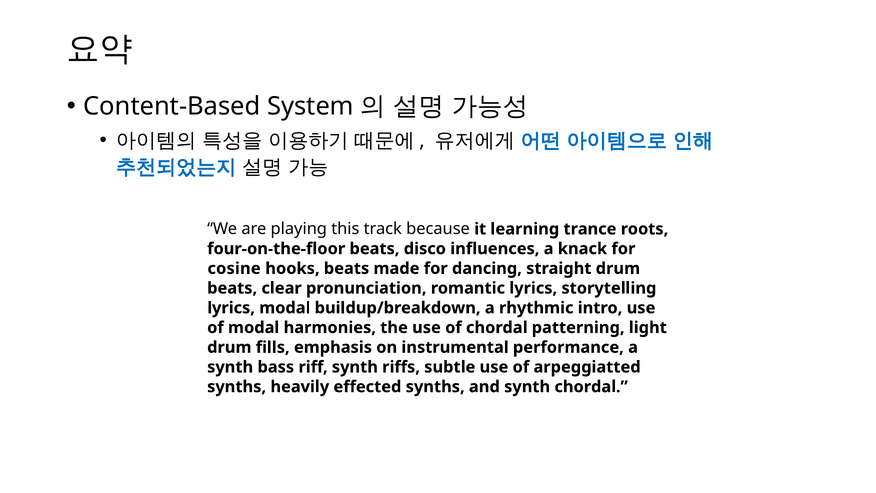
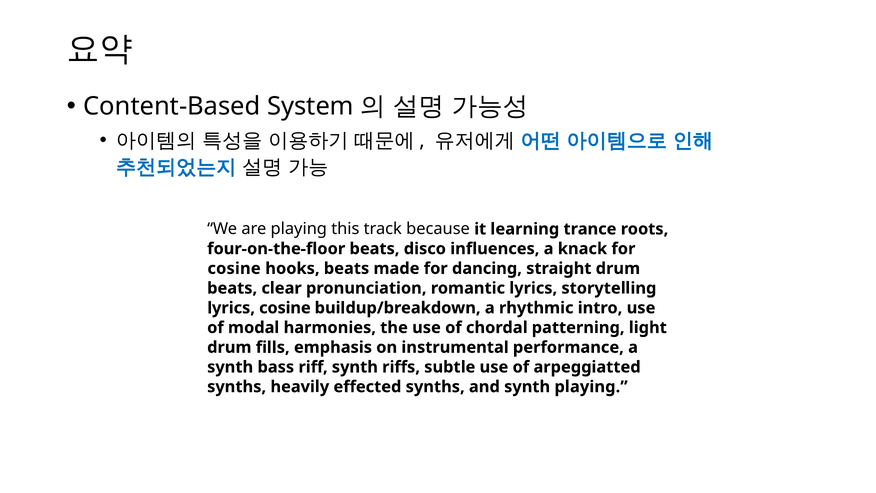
lyrics modal: modal -> cosine
synth chordal: chordal -> playing
